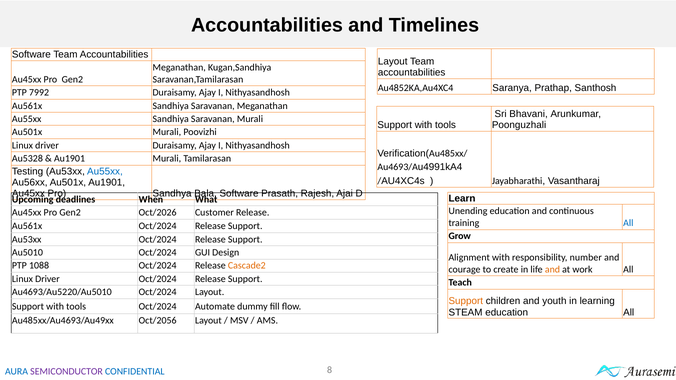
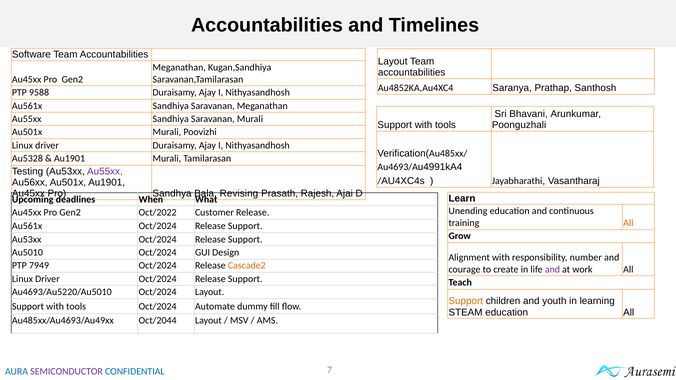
7992: 7992 -> 9588
Au55xx at (105, 172) colour: blue -> purple
Bala Software: Software -> Revising
Oct/2026: Oct/2026 -> Oct/2022
All at (628, 223) colour: blue -> orange
1088: 1088 -> 7949
and at (552, 270) colour: orange -> purple
Oct/2056: Oct/2056 -> Oct/2044
8: 8 -> 7
